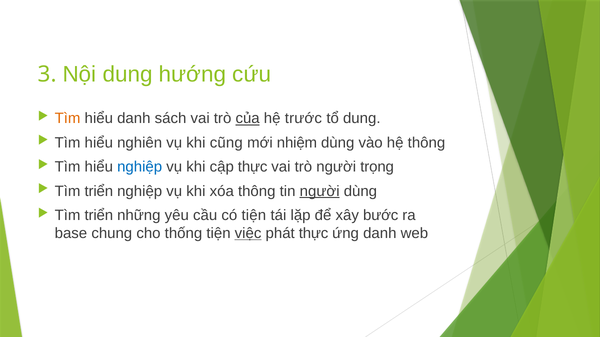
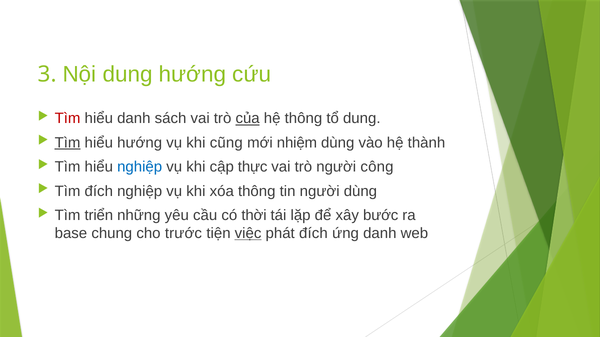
Tìm at (68, 119) colour: orange -> red
hệ trước: trước -> thông
Tìm at (68, 143) underline: none -> present
hiểu nghiên: nghiên -> hướng
hệ thông: thông -> thành
trọng: trọng -> công
triển at (99, 191): triển -> đích
người at (320, 191) underline: present -> none
có tiện: tiện -> thời
thống: thống -> trước
phát thực: thực -> đích
